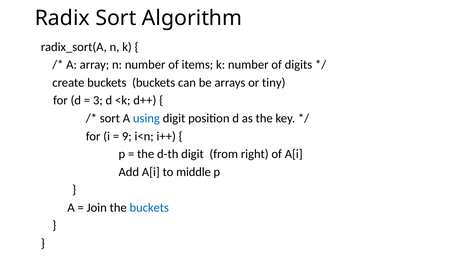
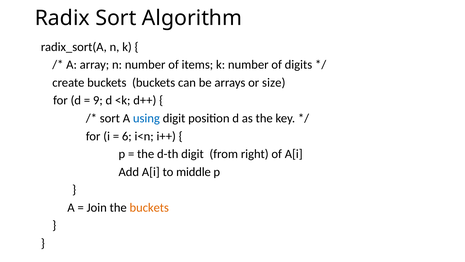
tiny: tiny -> size
3: 3 -> 9
9: 9 -> 6
buckets at (149, 207) colour: blue -> orange
